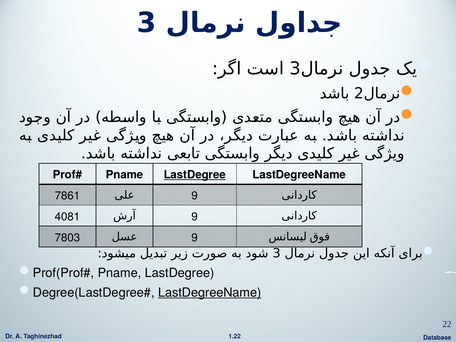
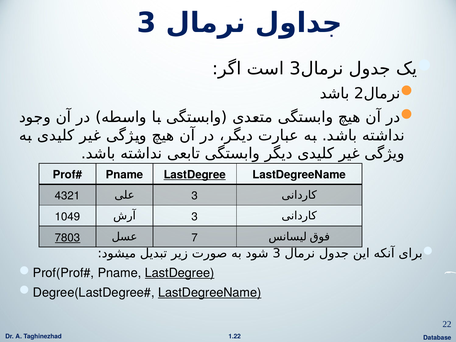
7861: 7861 -> 4321
9 at (195, 196): 9 -> 3
4081: 4081 -> 1049
9 at (195, 217): 9 -> 3
7803 underline: none -> present
9 at (195, 238): 9 -> 7
LastDegree at (180, 273) underline: none -> present
